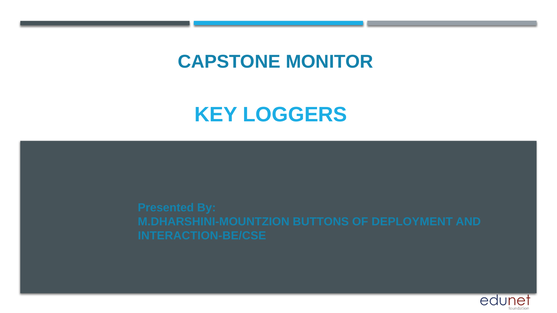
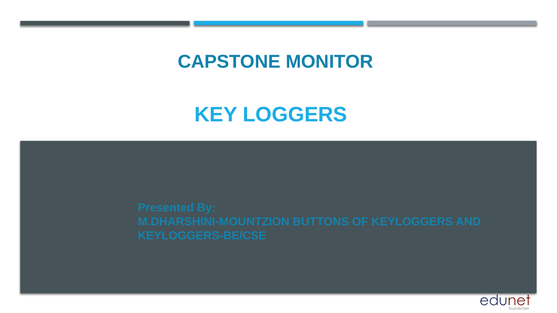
DEPLOYMENT: DEPLOYMENT -> KEYLOGGERS
INTERACTION-BE/CSE: INTERACTION-BE/CSE -> KEYLOGGERS-BE/CSE
